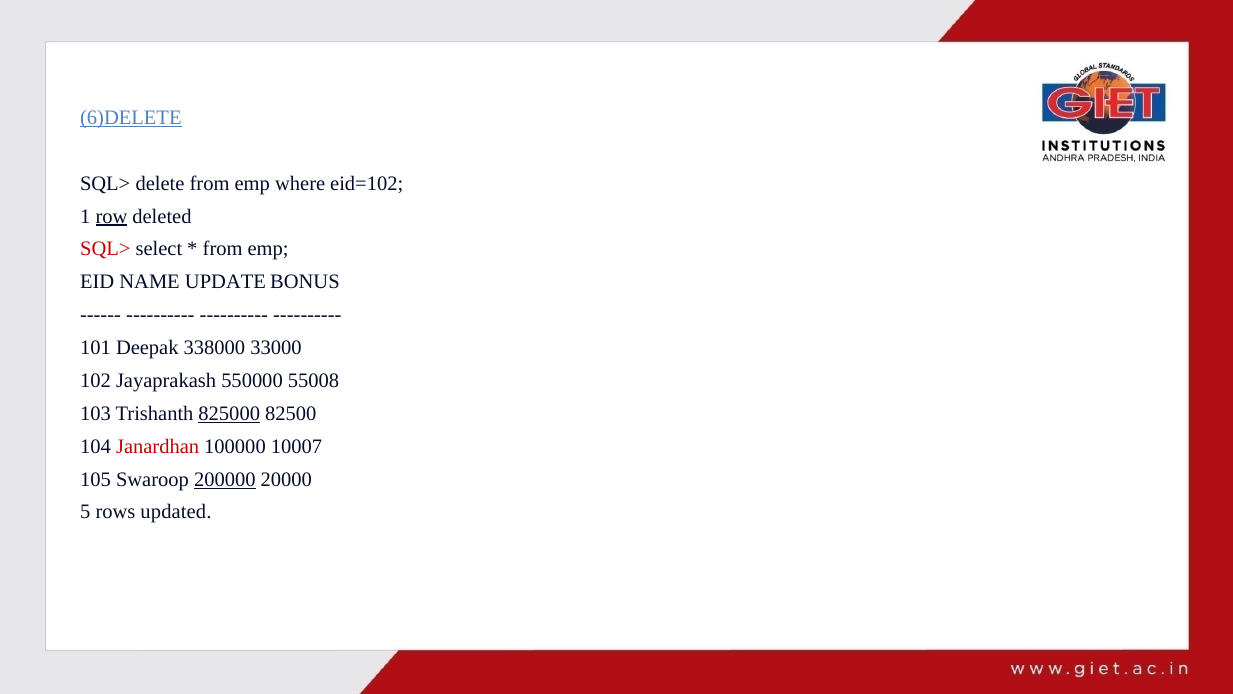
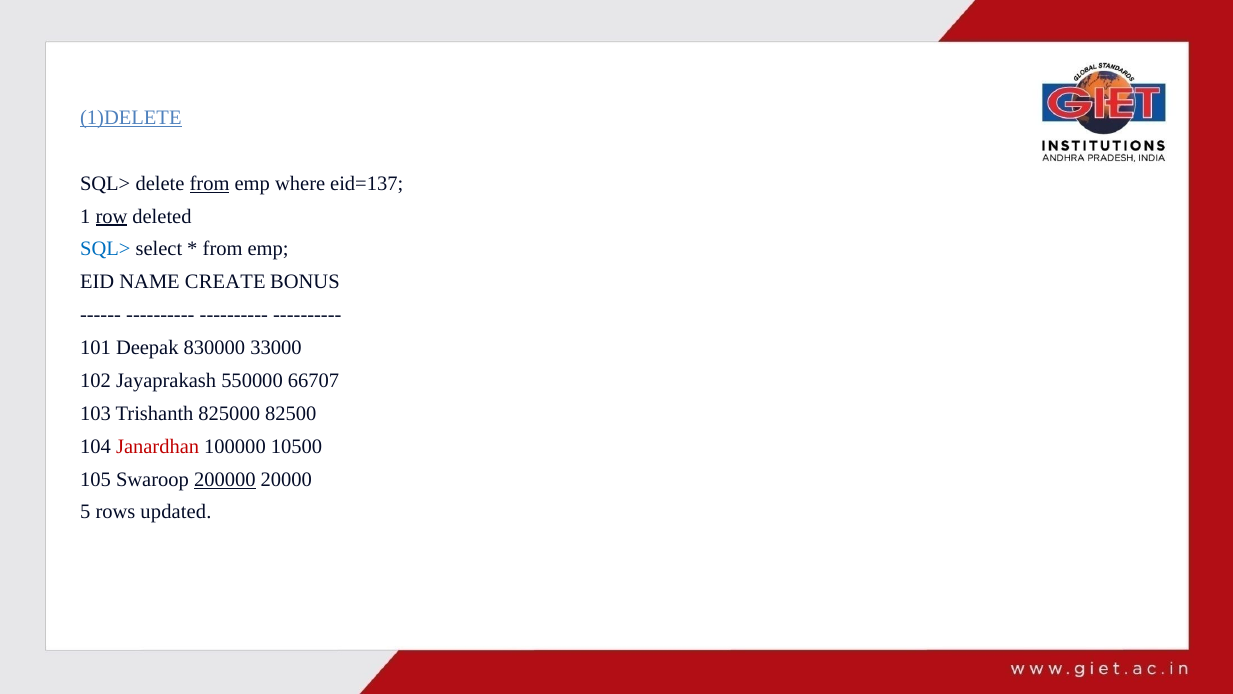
6)DELETE: 6)DELETE -> 1)DELETE
from at (210, 183) underline: none -> present
eid=102: eid=102 -> eid=137
SQL> at (105, 249) colour: red -> blue
UPDATE: UPDATE -> CREATE
338000: 338000 -> 830000
55008: 55008 -> 66707
825000 underline: present -> none
10007: 10007 -> 10500
